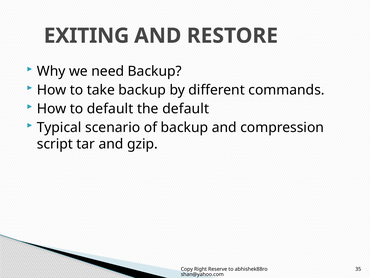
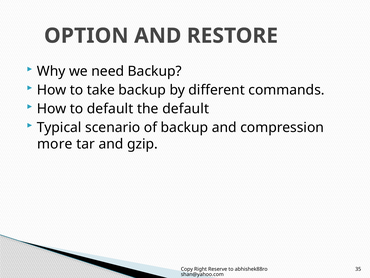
EXITING: EXITING -> OPTION
script: script -> more
